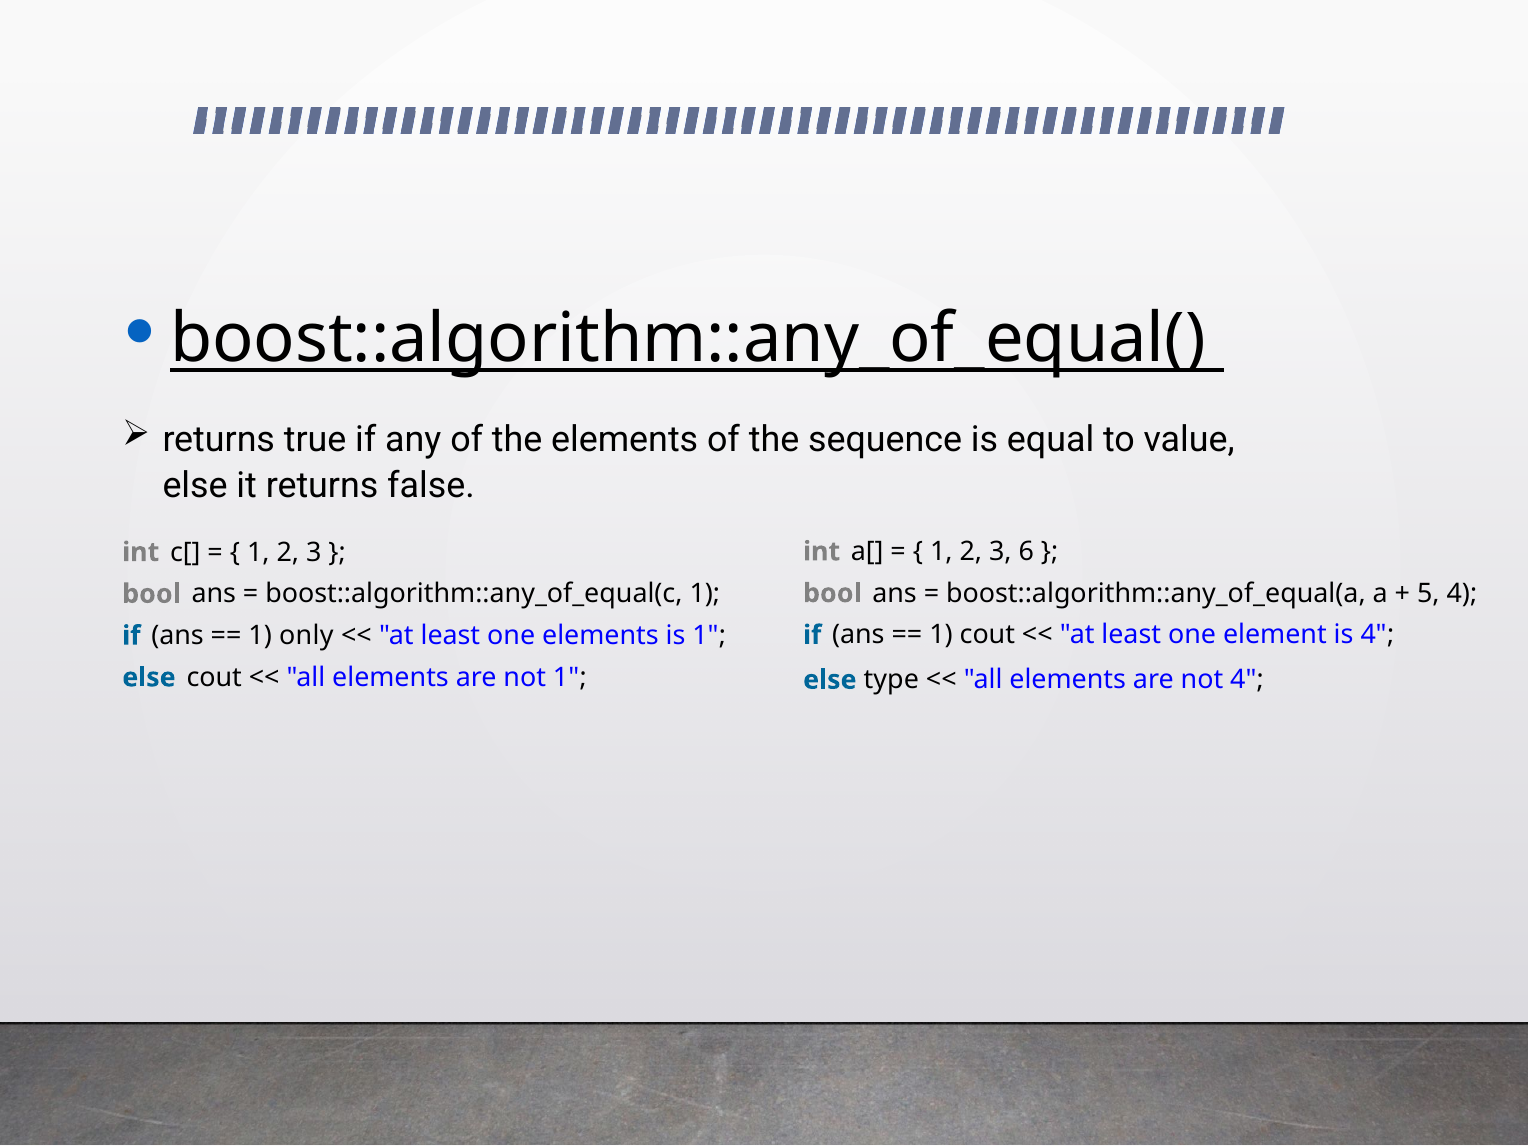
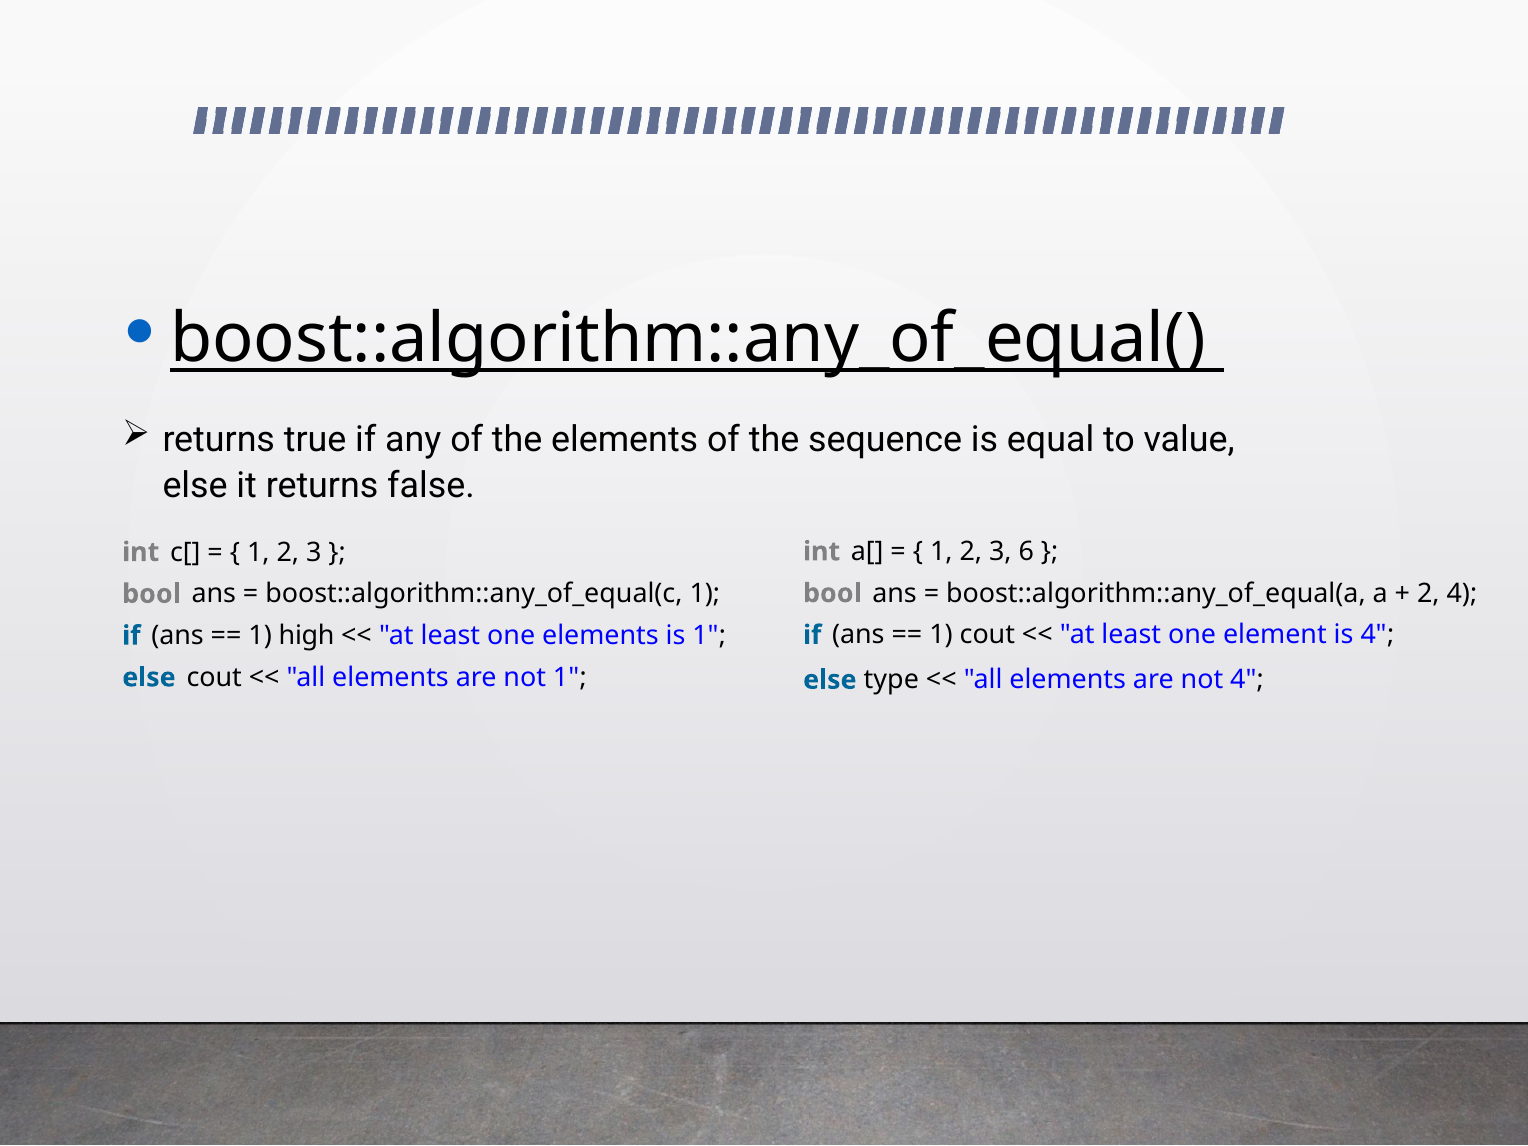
5 at (1428, 593): 5 -> 2
only: only -> high
